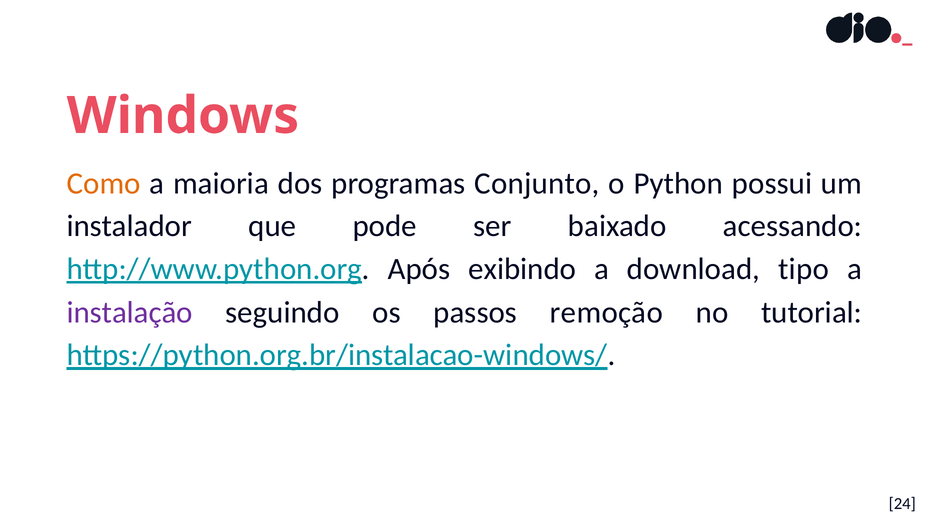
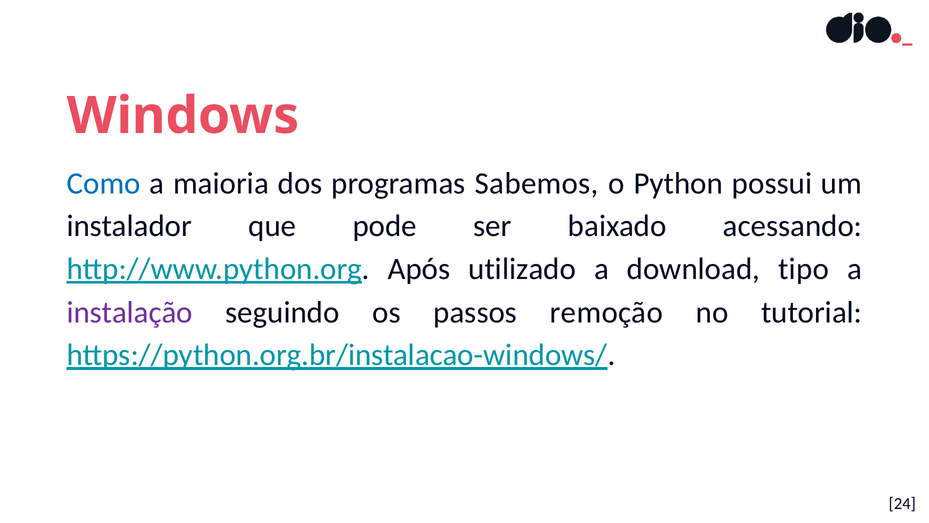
Como colour: orange -> blue
Conjunto: Conjunto -> Sabemos
exibindo: exibindo -> utilizado
